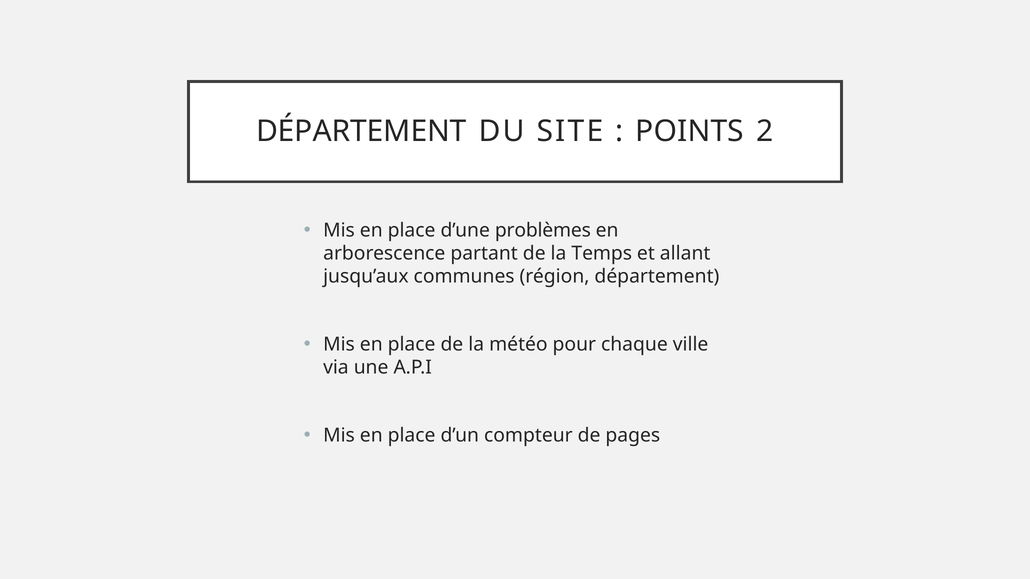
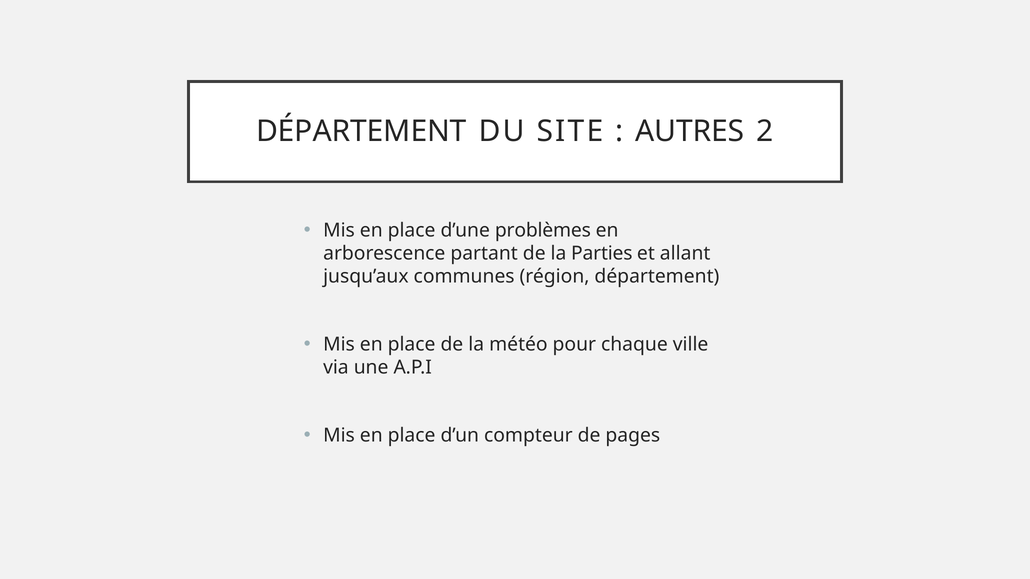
POINTS: POINTS -> AUTRES
Temps: Temps -> Parties
